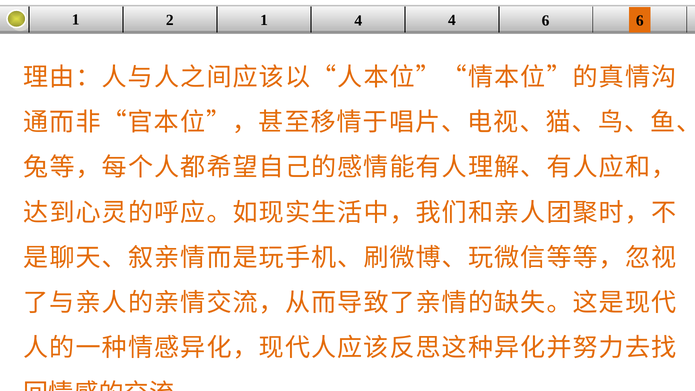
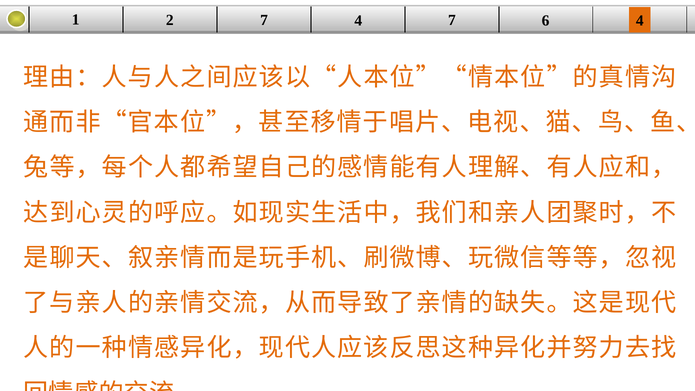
2 1: 1 -> 7
4 4: 4 -> 7
6 6: 6 -> 4
